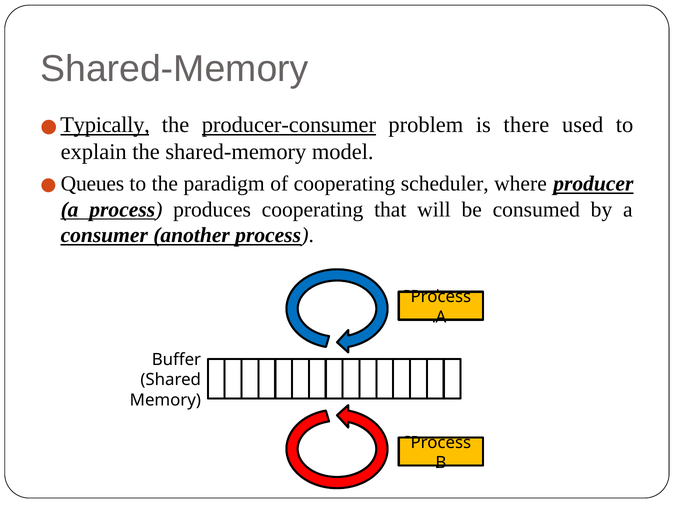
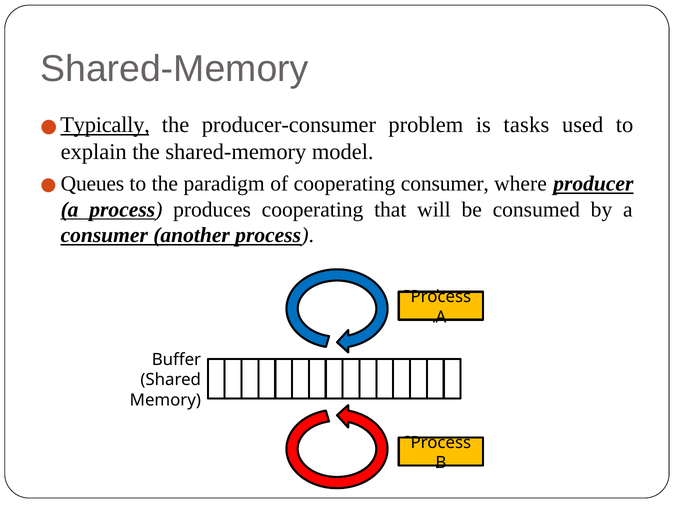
producer-consumer underline: present -> none
there: there -> tasks
cooperating scheduler: scheduler -> consumer
